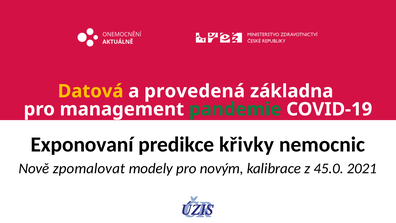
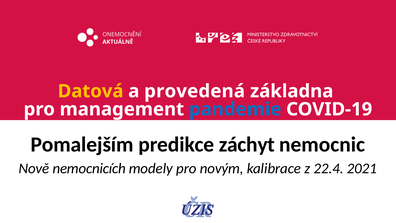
pandemie colour: green -> blue
Exponovaní: Exponovaní -> Pomalejším
křivky: křivky -> záchyt
zpomalovat: zpomalovat -> nemocnicích
45.0: 45.0 -> 22.4
